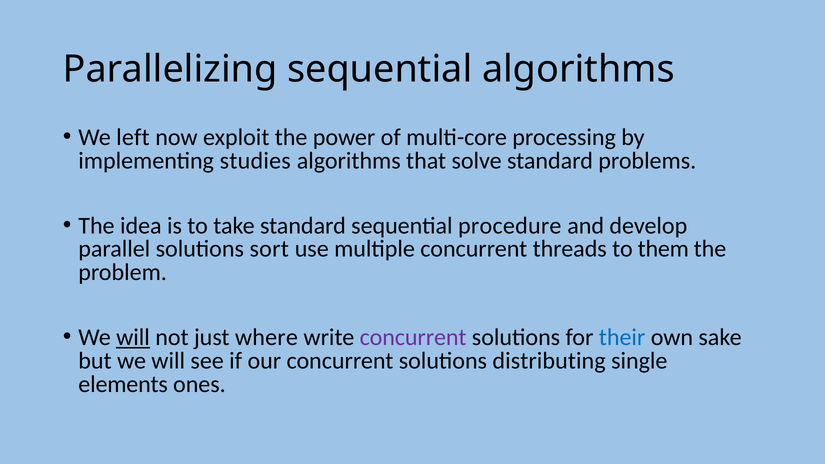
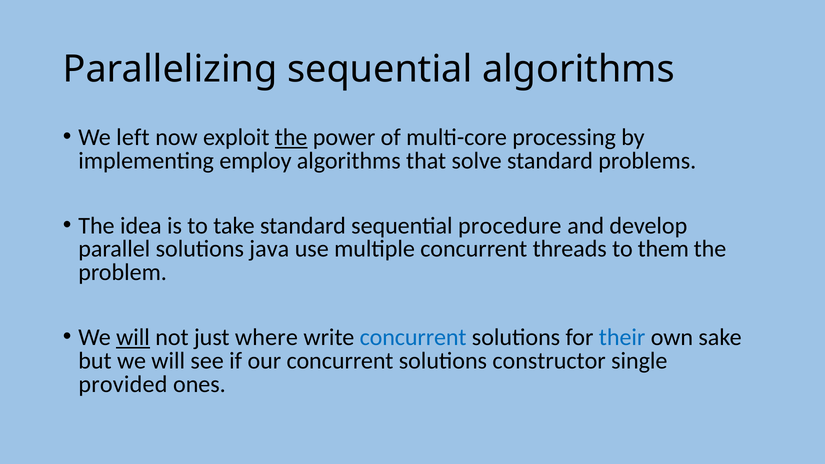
the at (291, 137) underline: none -> present
studies: studies -> employ
sort: sort -> java
concurrent at (413, 337) colour: purple -> blue
distributing: distributing -> constructor
elements: elements -> provided
